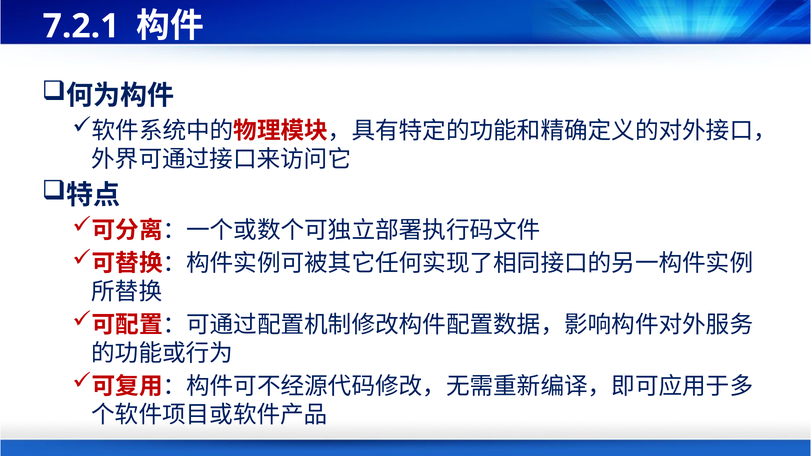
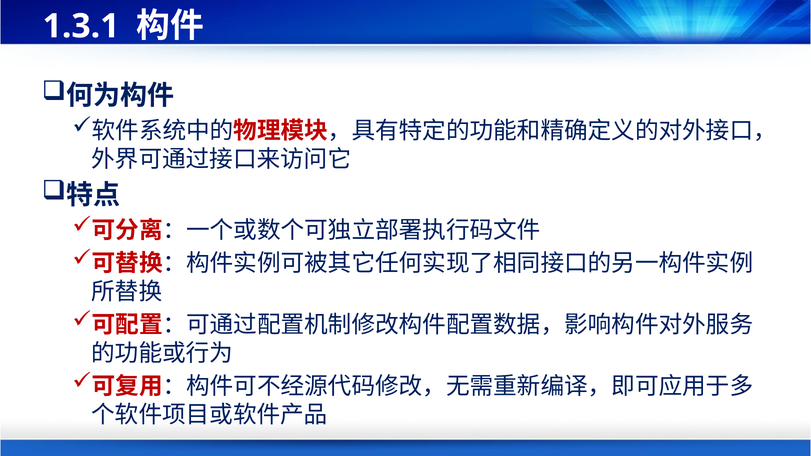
7.2.1: 7.2.1 -> 1.3.1
